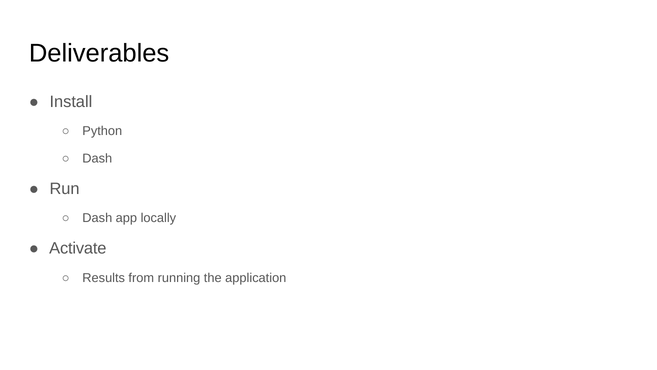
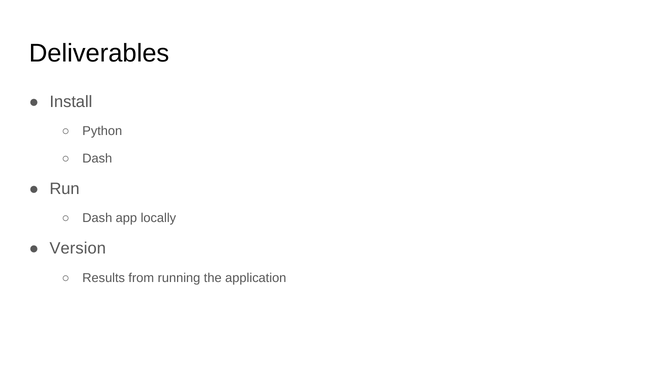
Activate: Activate -> Version
